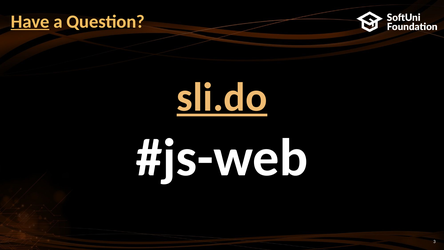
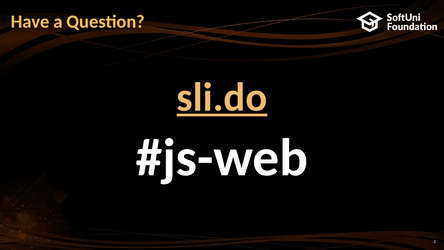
Have underline: present -> none
